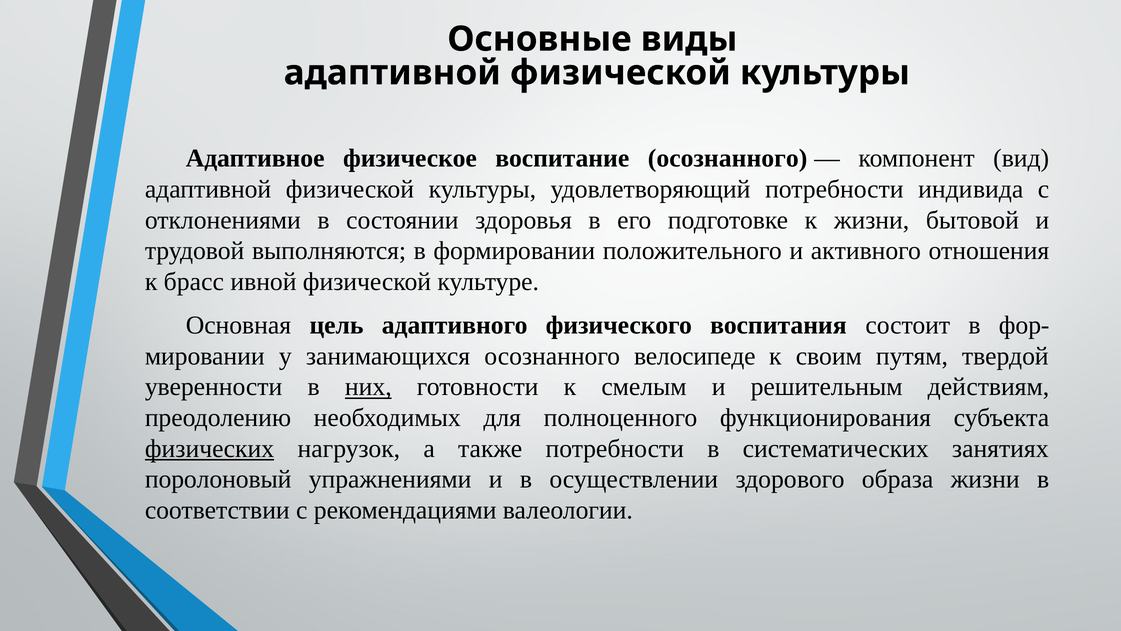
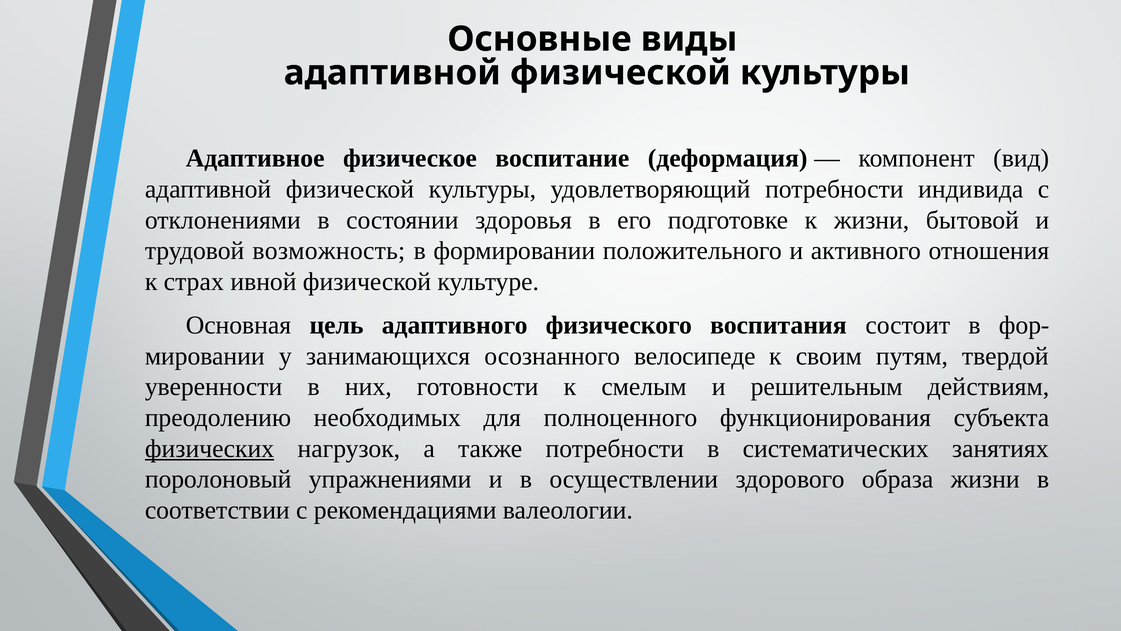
воспитание осознанного: осознанного -> деформация
выполняются: выполняются -> возможность
брасс: брасс -> страх
них underline: present -> none
